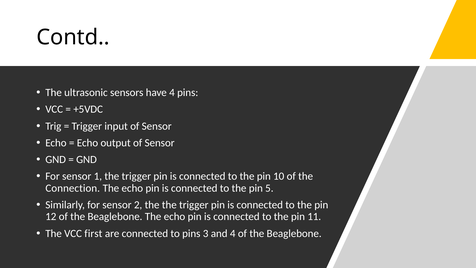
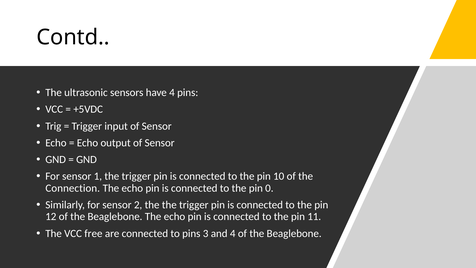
5: 5 -> 0
first: first -> free
